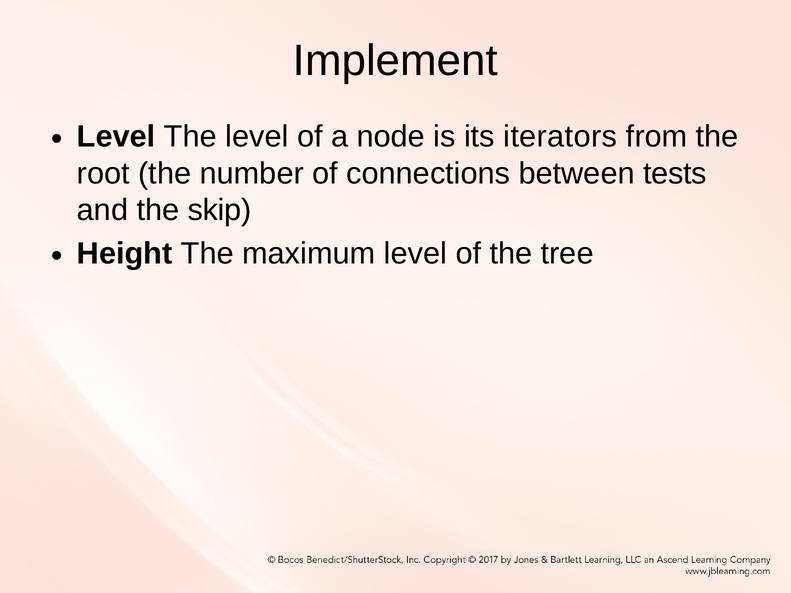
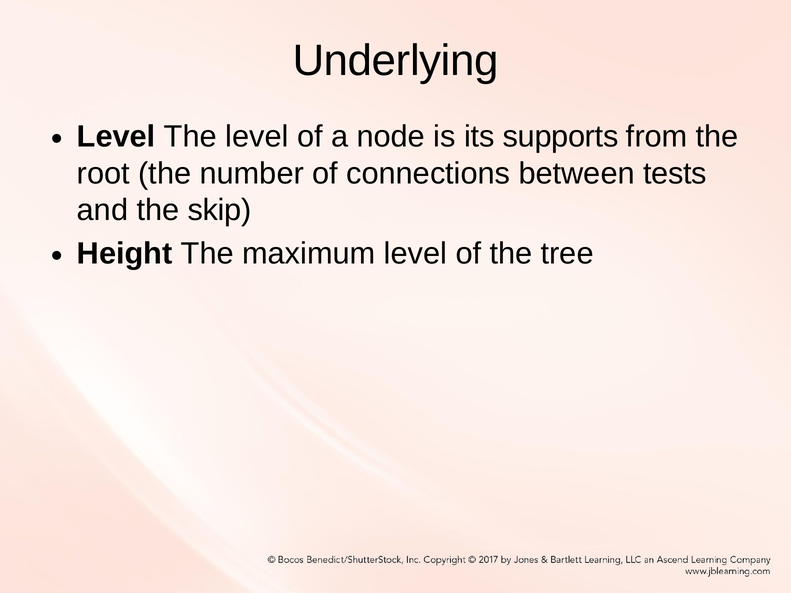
Implement: Implement -> Underlying
iterators: iterators -> supports
